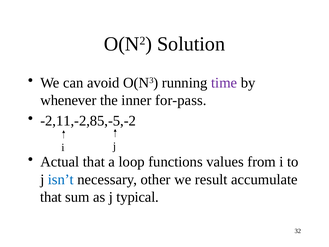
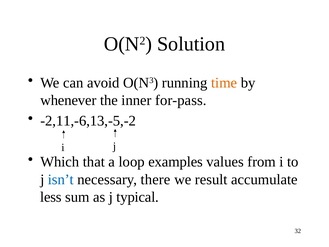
time colour: purple -> orange
-2,11,-2,85,-5,-2: -2,11,-2,85,-5,-2 -> -2,11,-6,13,-5,-2
Actual: Actual -> Which
functions: functions -> examples
other: other -> there
that at (51, 197): that -> less
